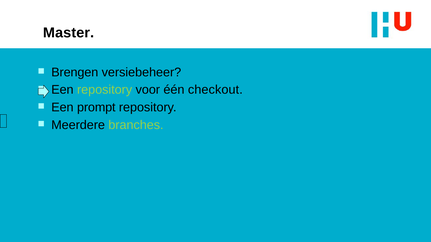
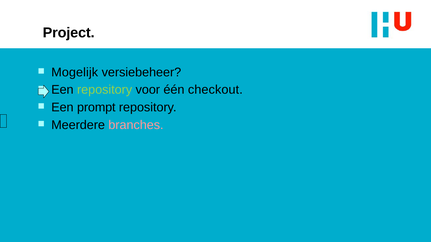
Master: Master -> Project
Brengen: Brengen -> Mogelijk
branches colour: light green -> pink
